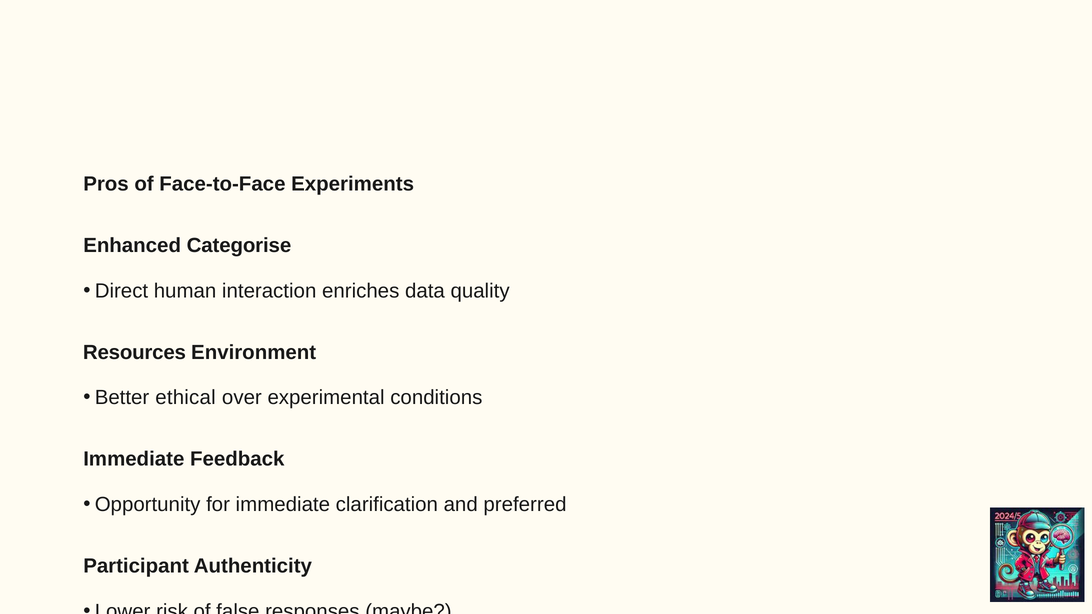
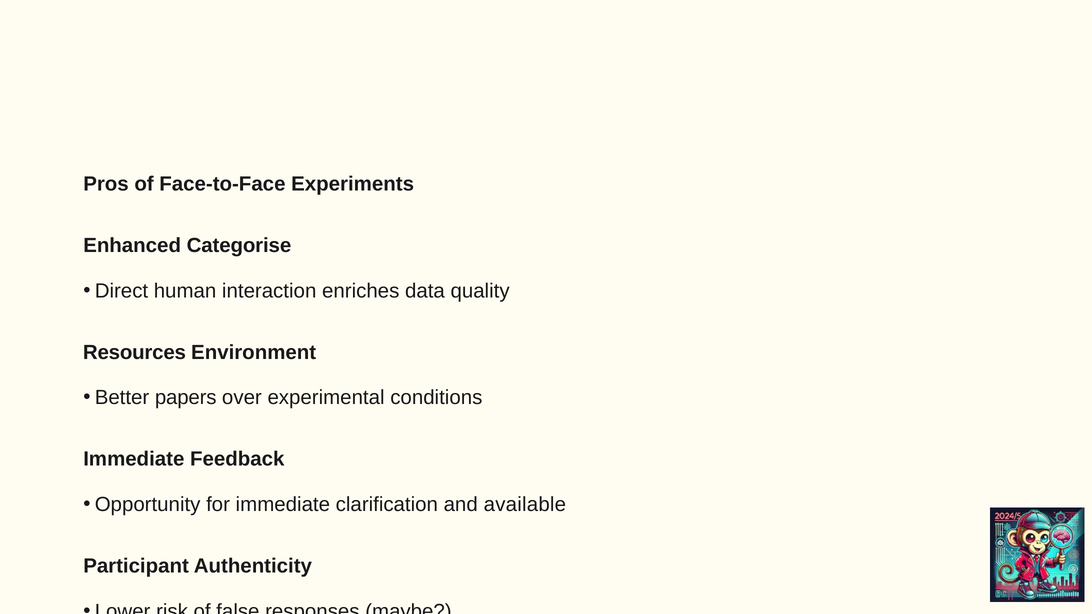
ethical: ethical -> papers
preferred: preferred -> available
